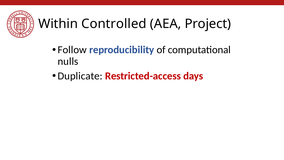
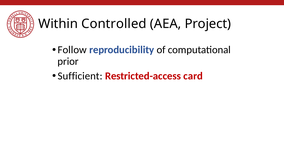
nulls: nulls -> prior
Duplicate: Duplicate -> Sufficient
days: days -> card
